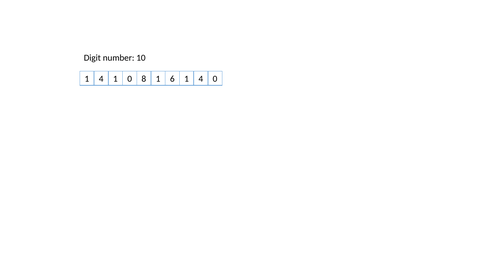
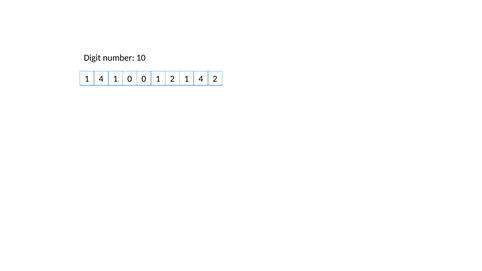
0 8: 8 -> 0
1 6: 6 -> 2
4 0: 0 -> 2
